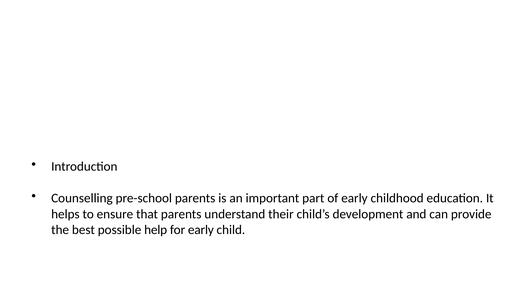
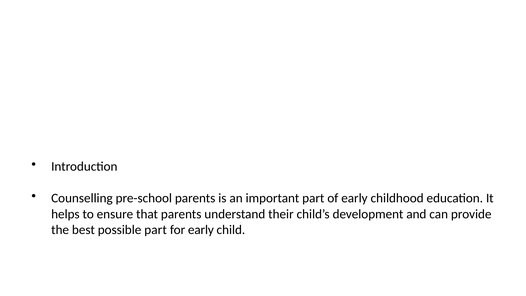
possible help: help -> part
